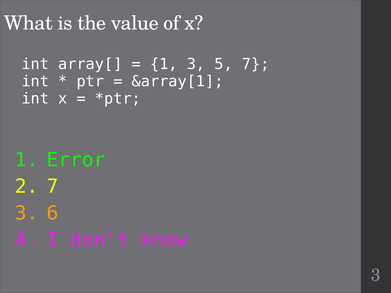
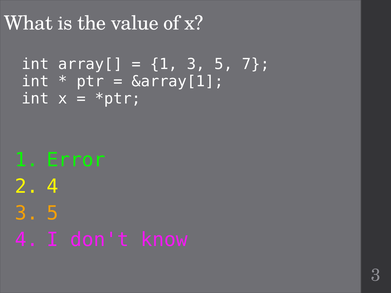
7 at (52, 187): 7 -> 4
6 at (52, 213): 6 -> 5
